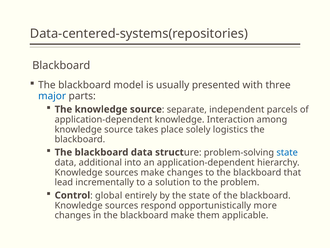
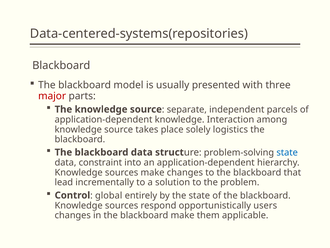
major colour: blue -> red
additional: additional -> constraint
more: more -> users
